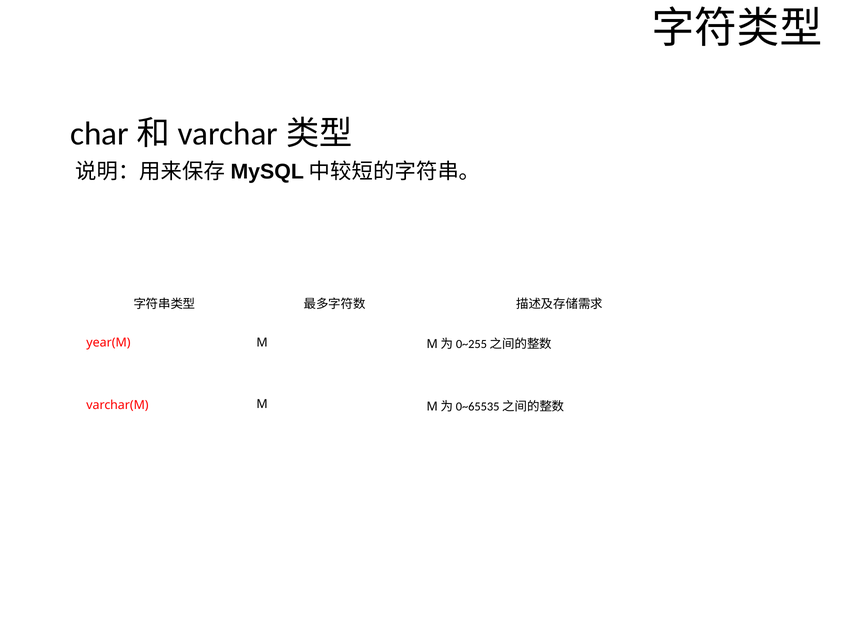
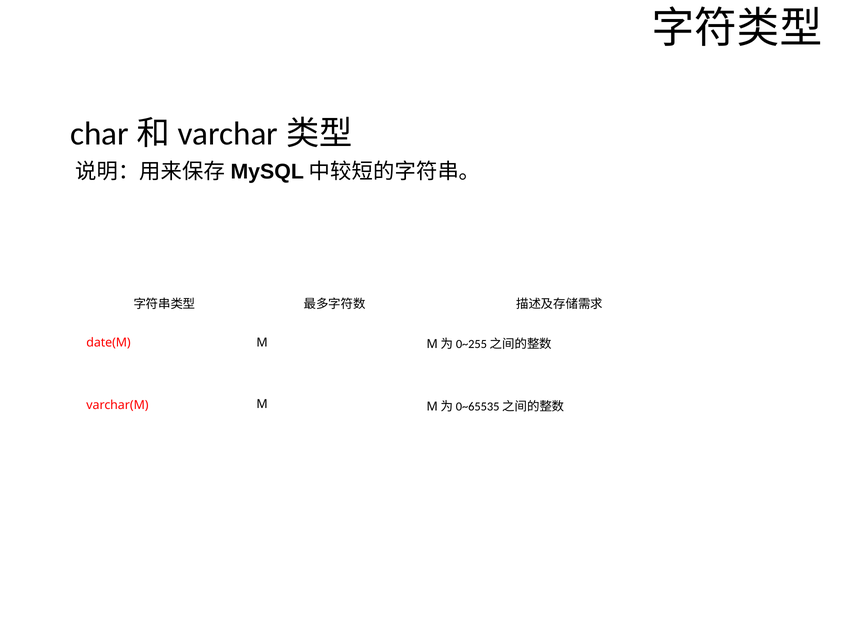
year(M: year(M -> date(M
